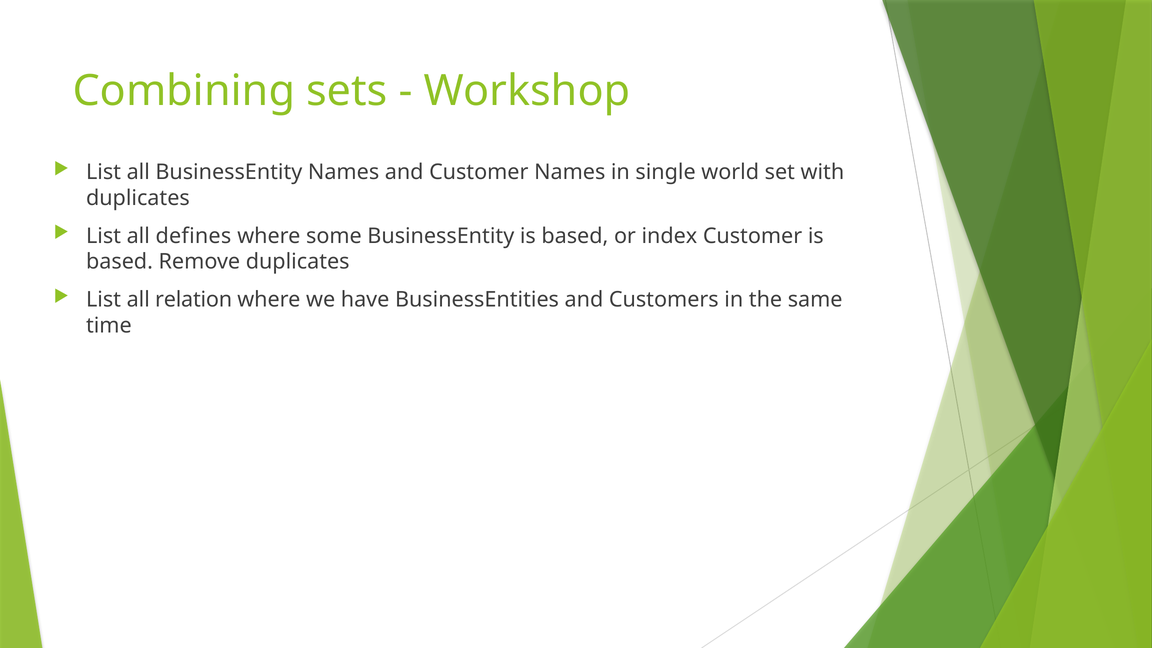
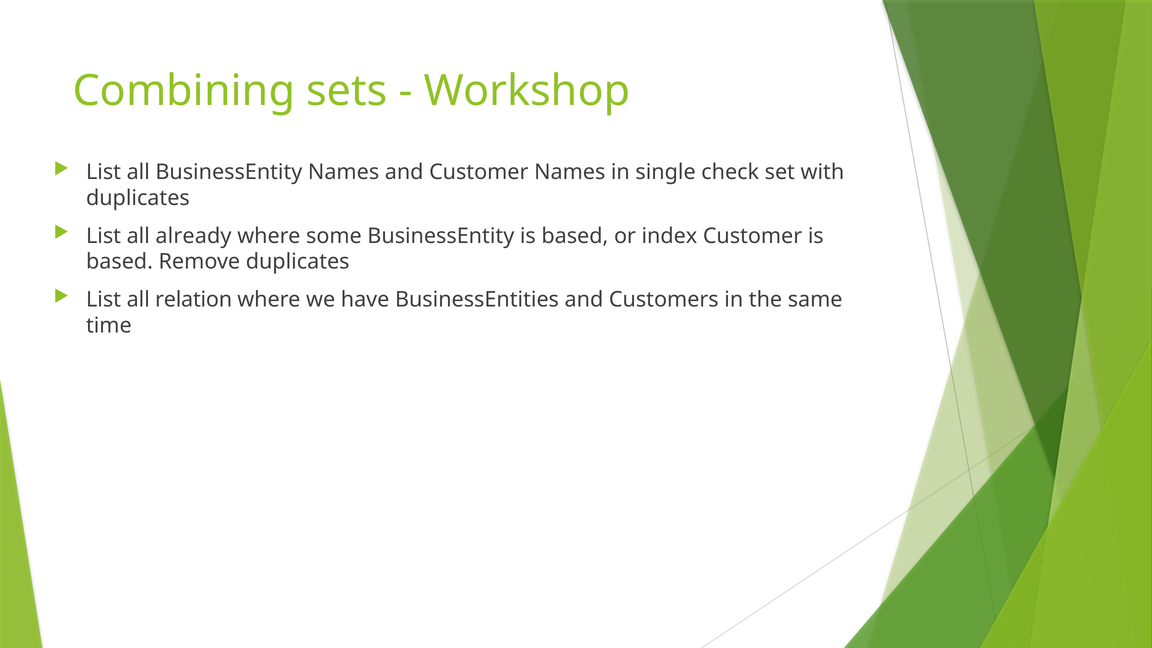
world: world -> check
defines: defines -> already
